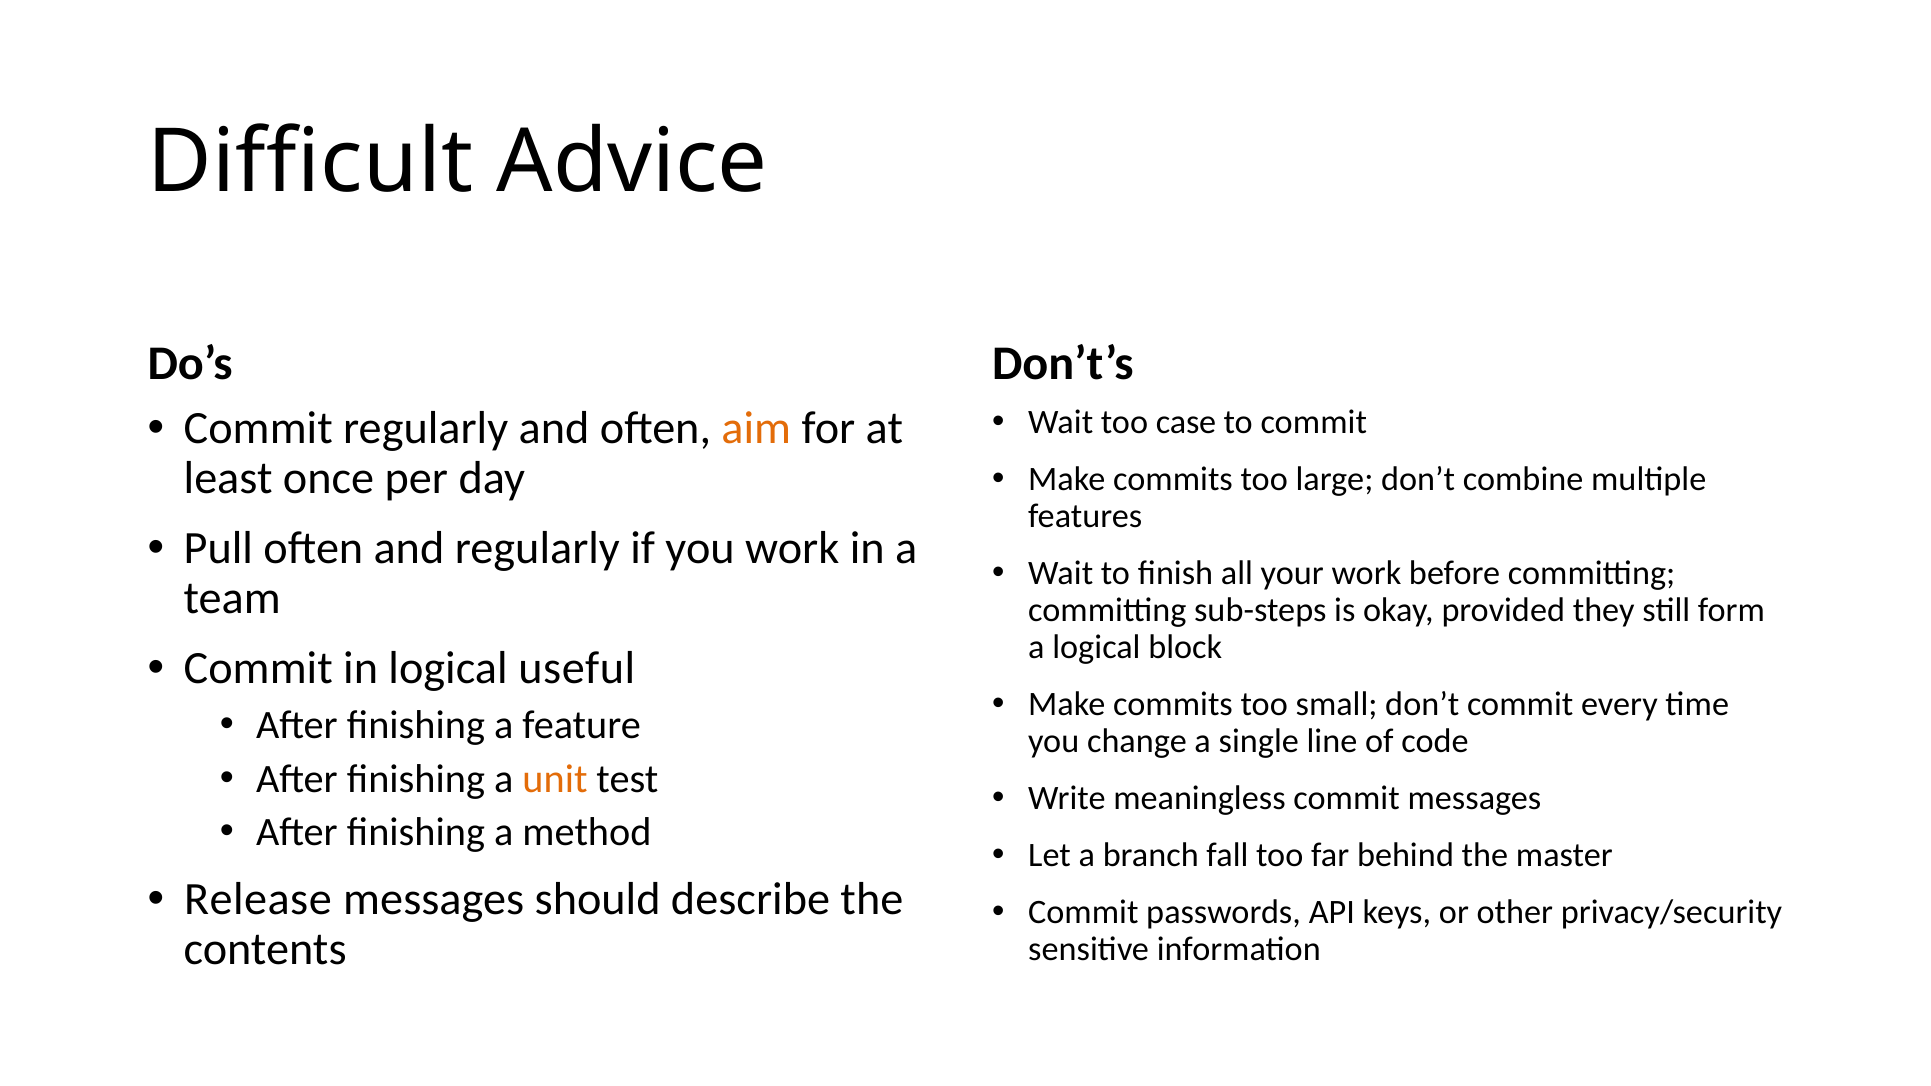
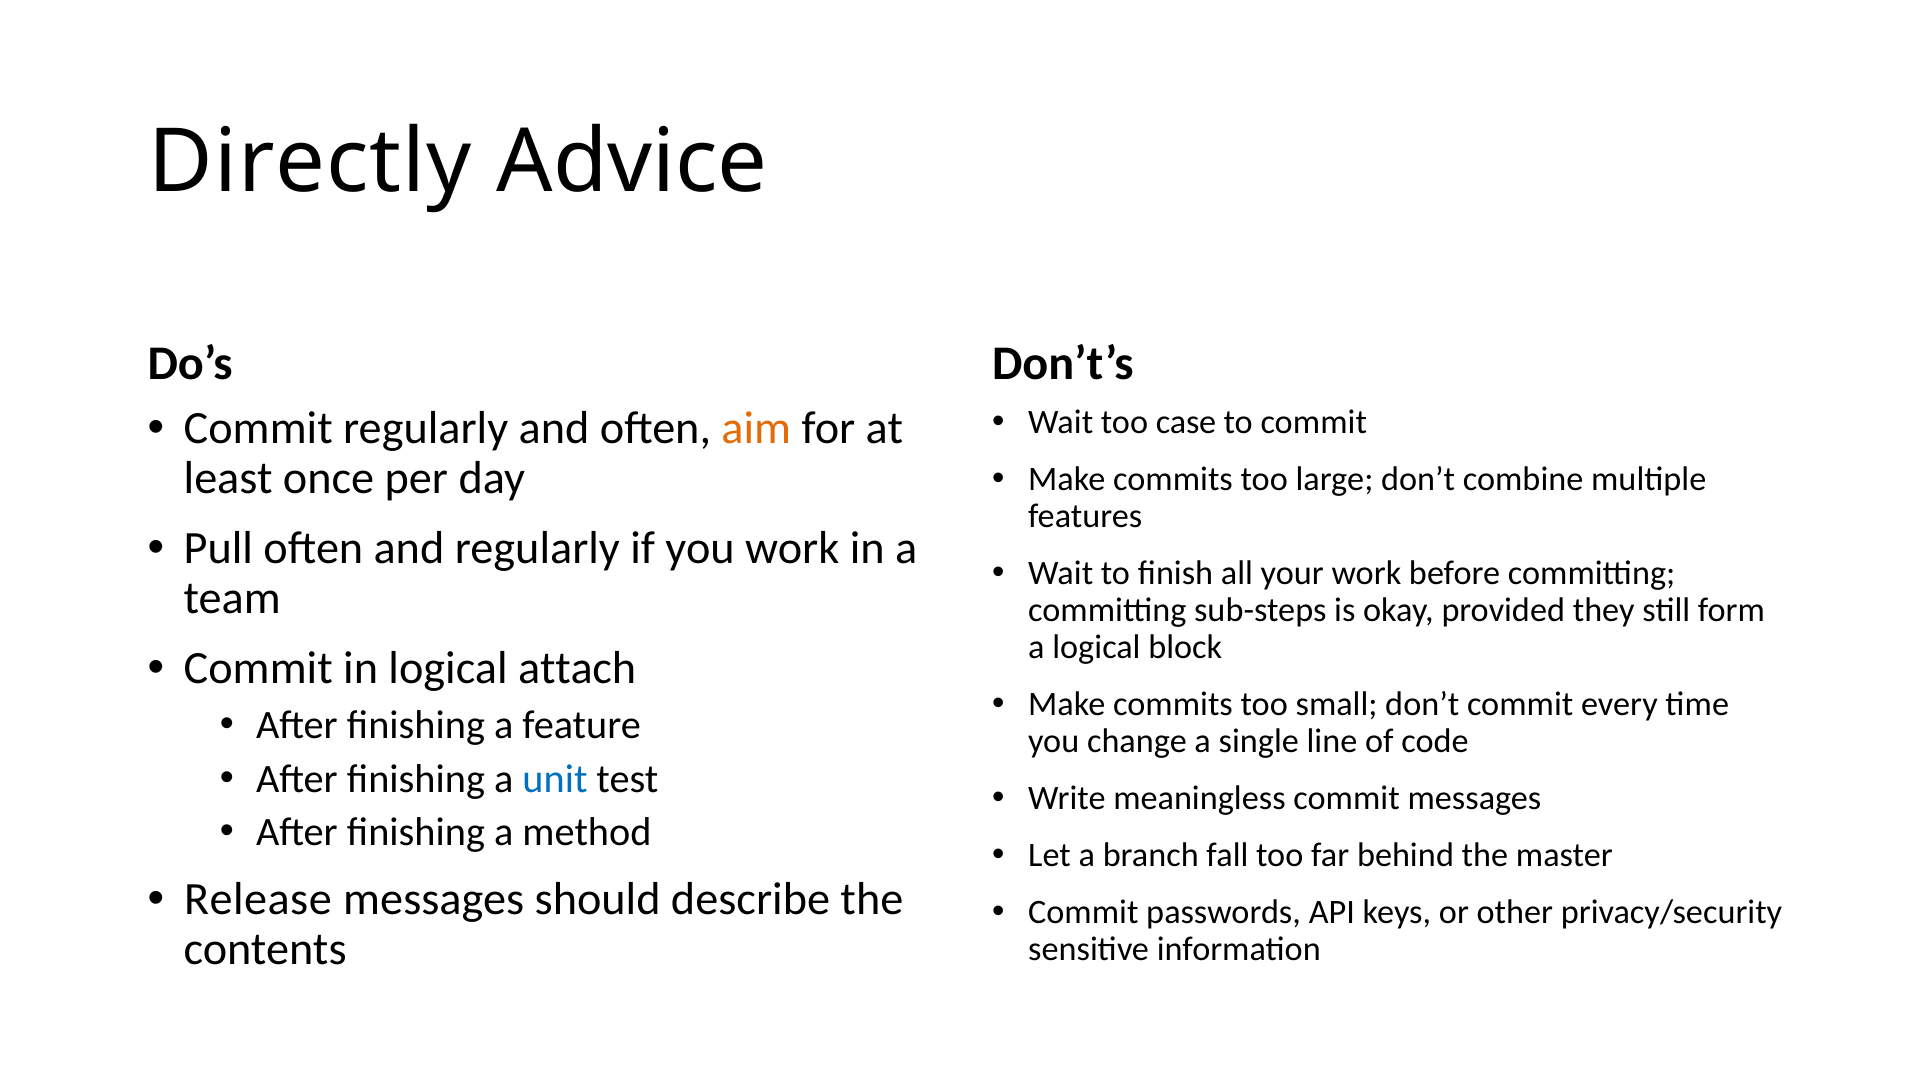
Difficult: Difficult -> Directly
useful: useful -> attach
unit colour: orange -> blue
